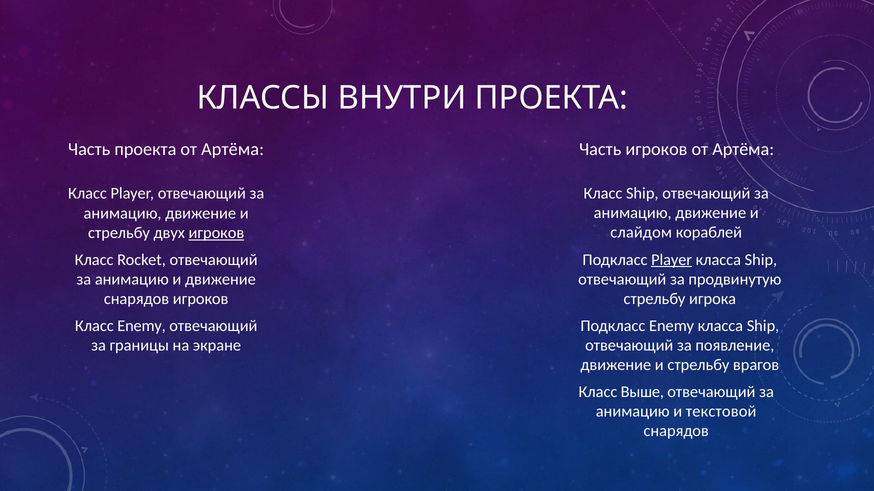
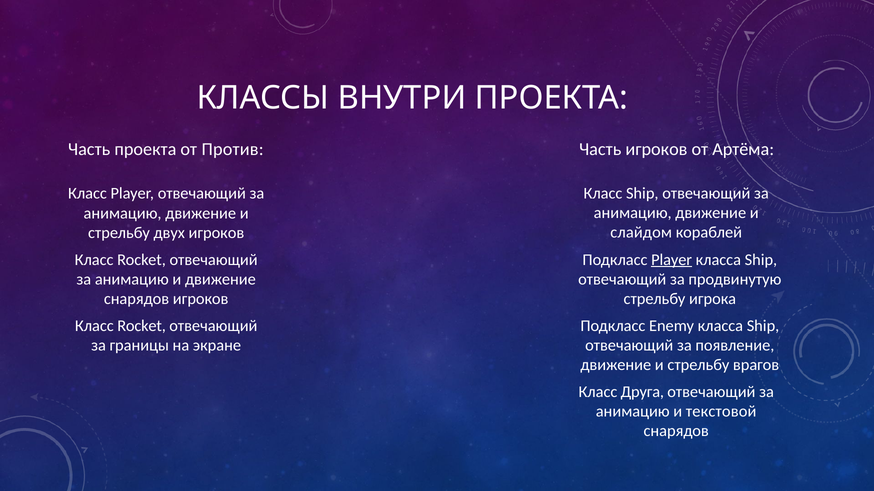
проекта от Артёма: Артёма -> Против
игроков at (216, 233) underline: present -> none
Enemy at (142, 326): Enemy -> Rocket
Выше: Выше -> Друга
